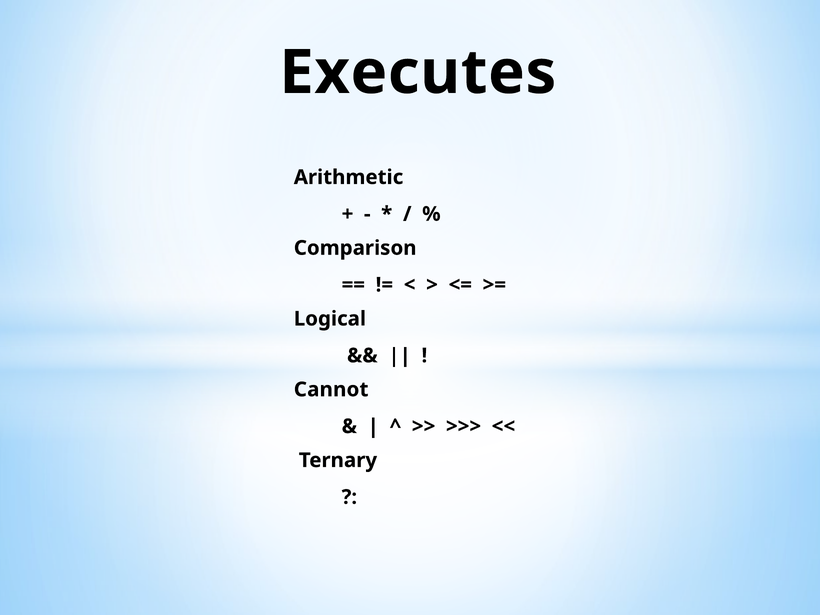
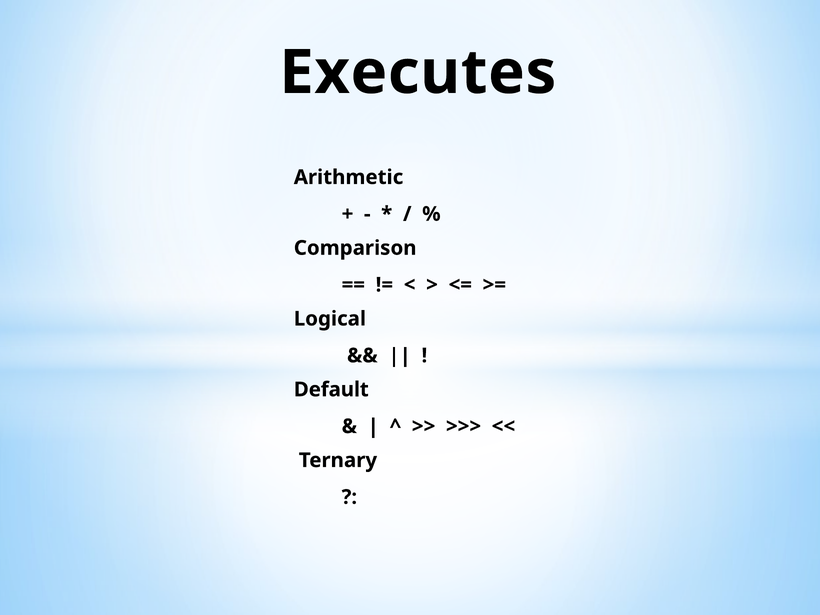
Cannot: Cannot -> Default
